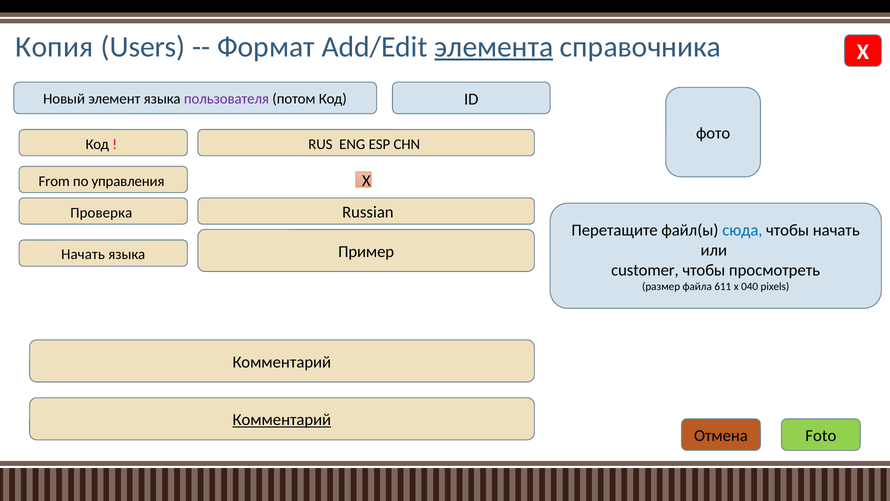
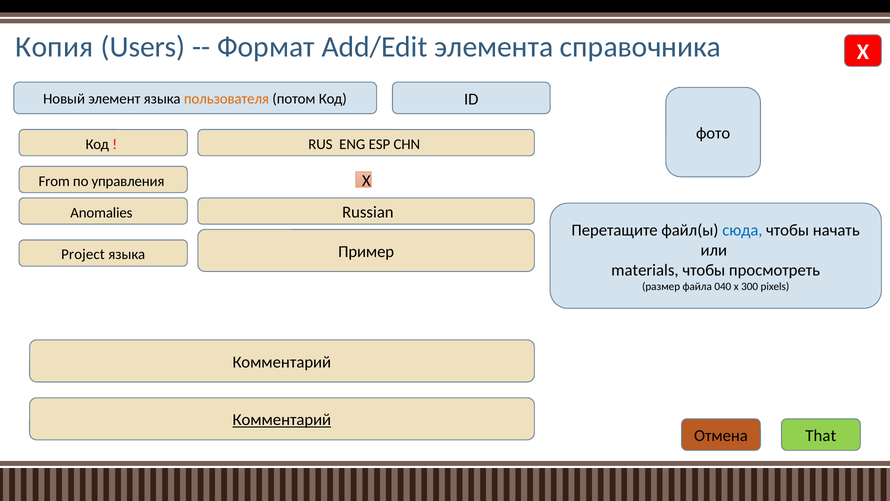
элемента underline: present -> none
пользователя colour: purple -> orange
Проверка: Проверка -> Anomalies
Начать at (83, 254): Начать -> Project
customer: customer -> materials
611: 611 -> 040
040: 040 -> 300
Foto: Foto -> That
